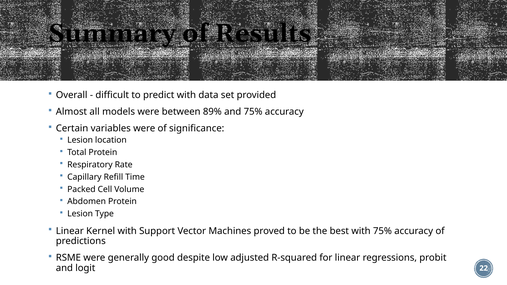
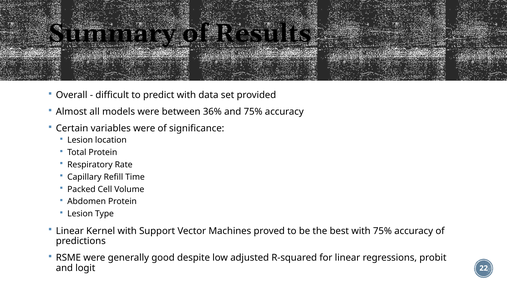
89%: 89% -> 36%
